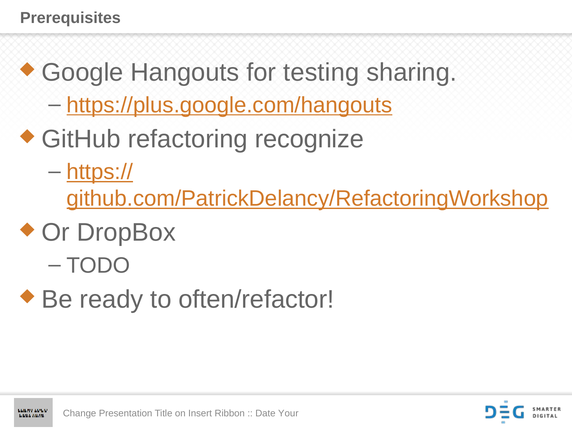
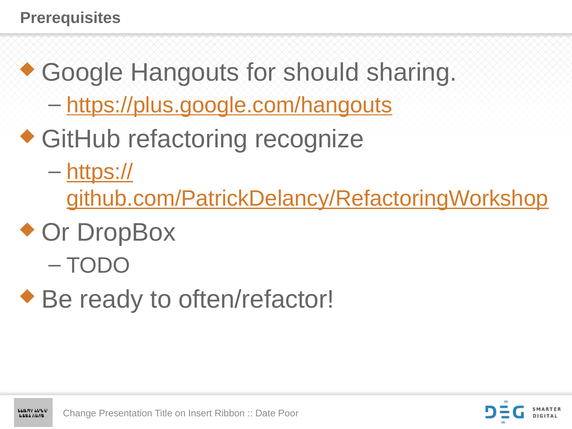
testing: testing -> should
Your: Your -> Poor
